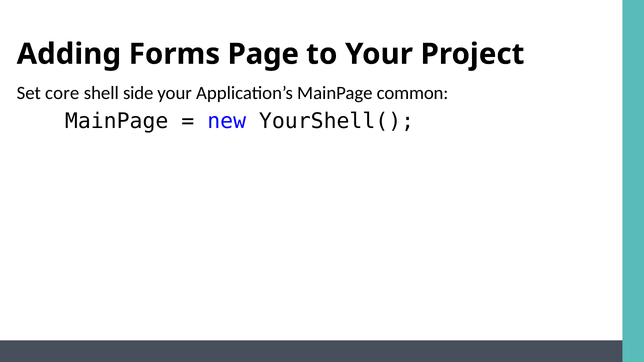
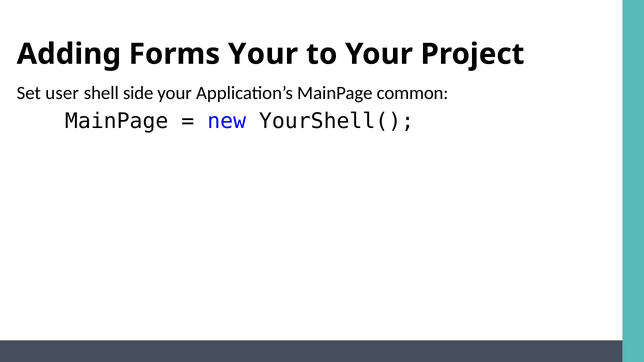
Forms Page: Page -> Your
core: core -> user
